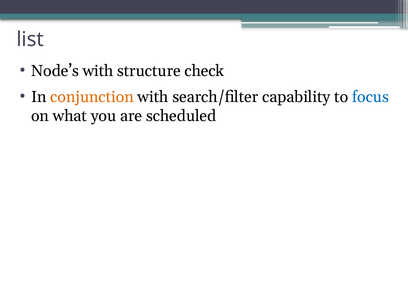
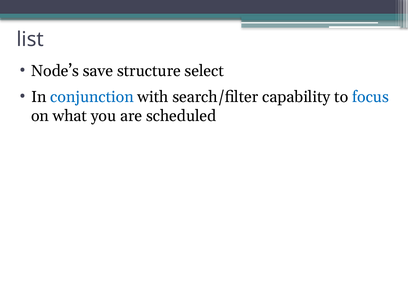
Node’s with: with -> save
check: check -> select
conjunction colour: orange -> blue
